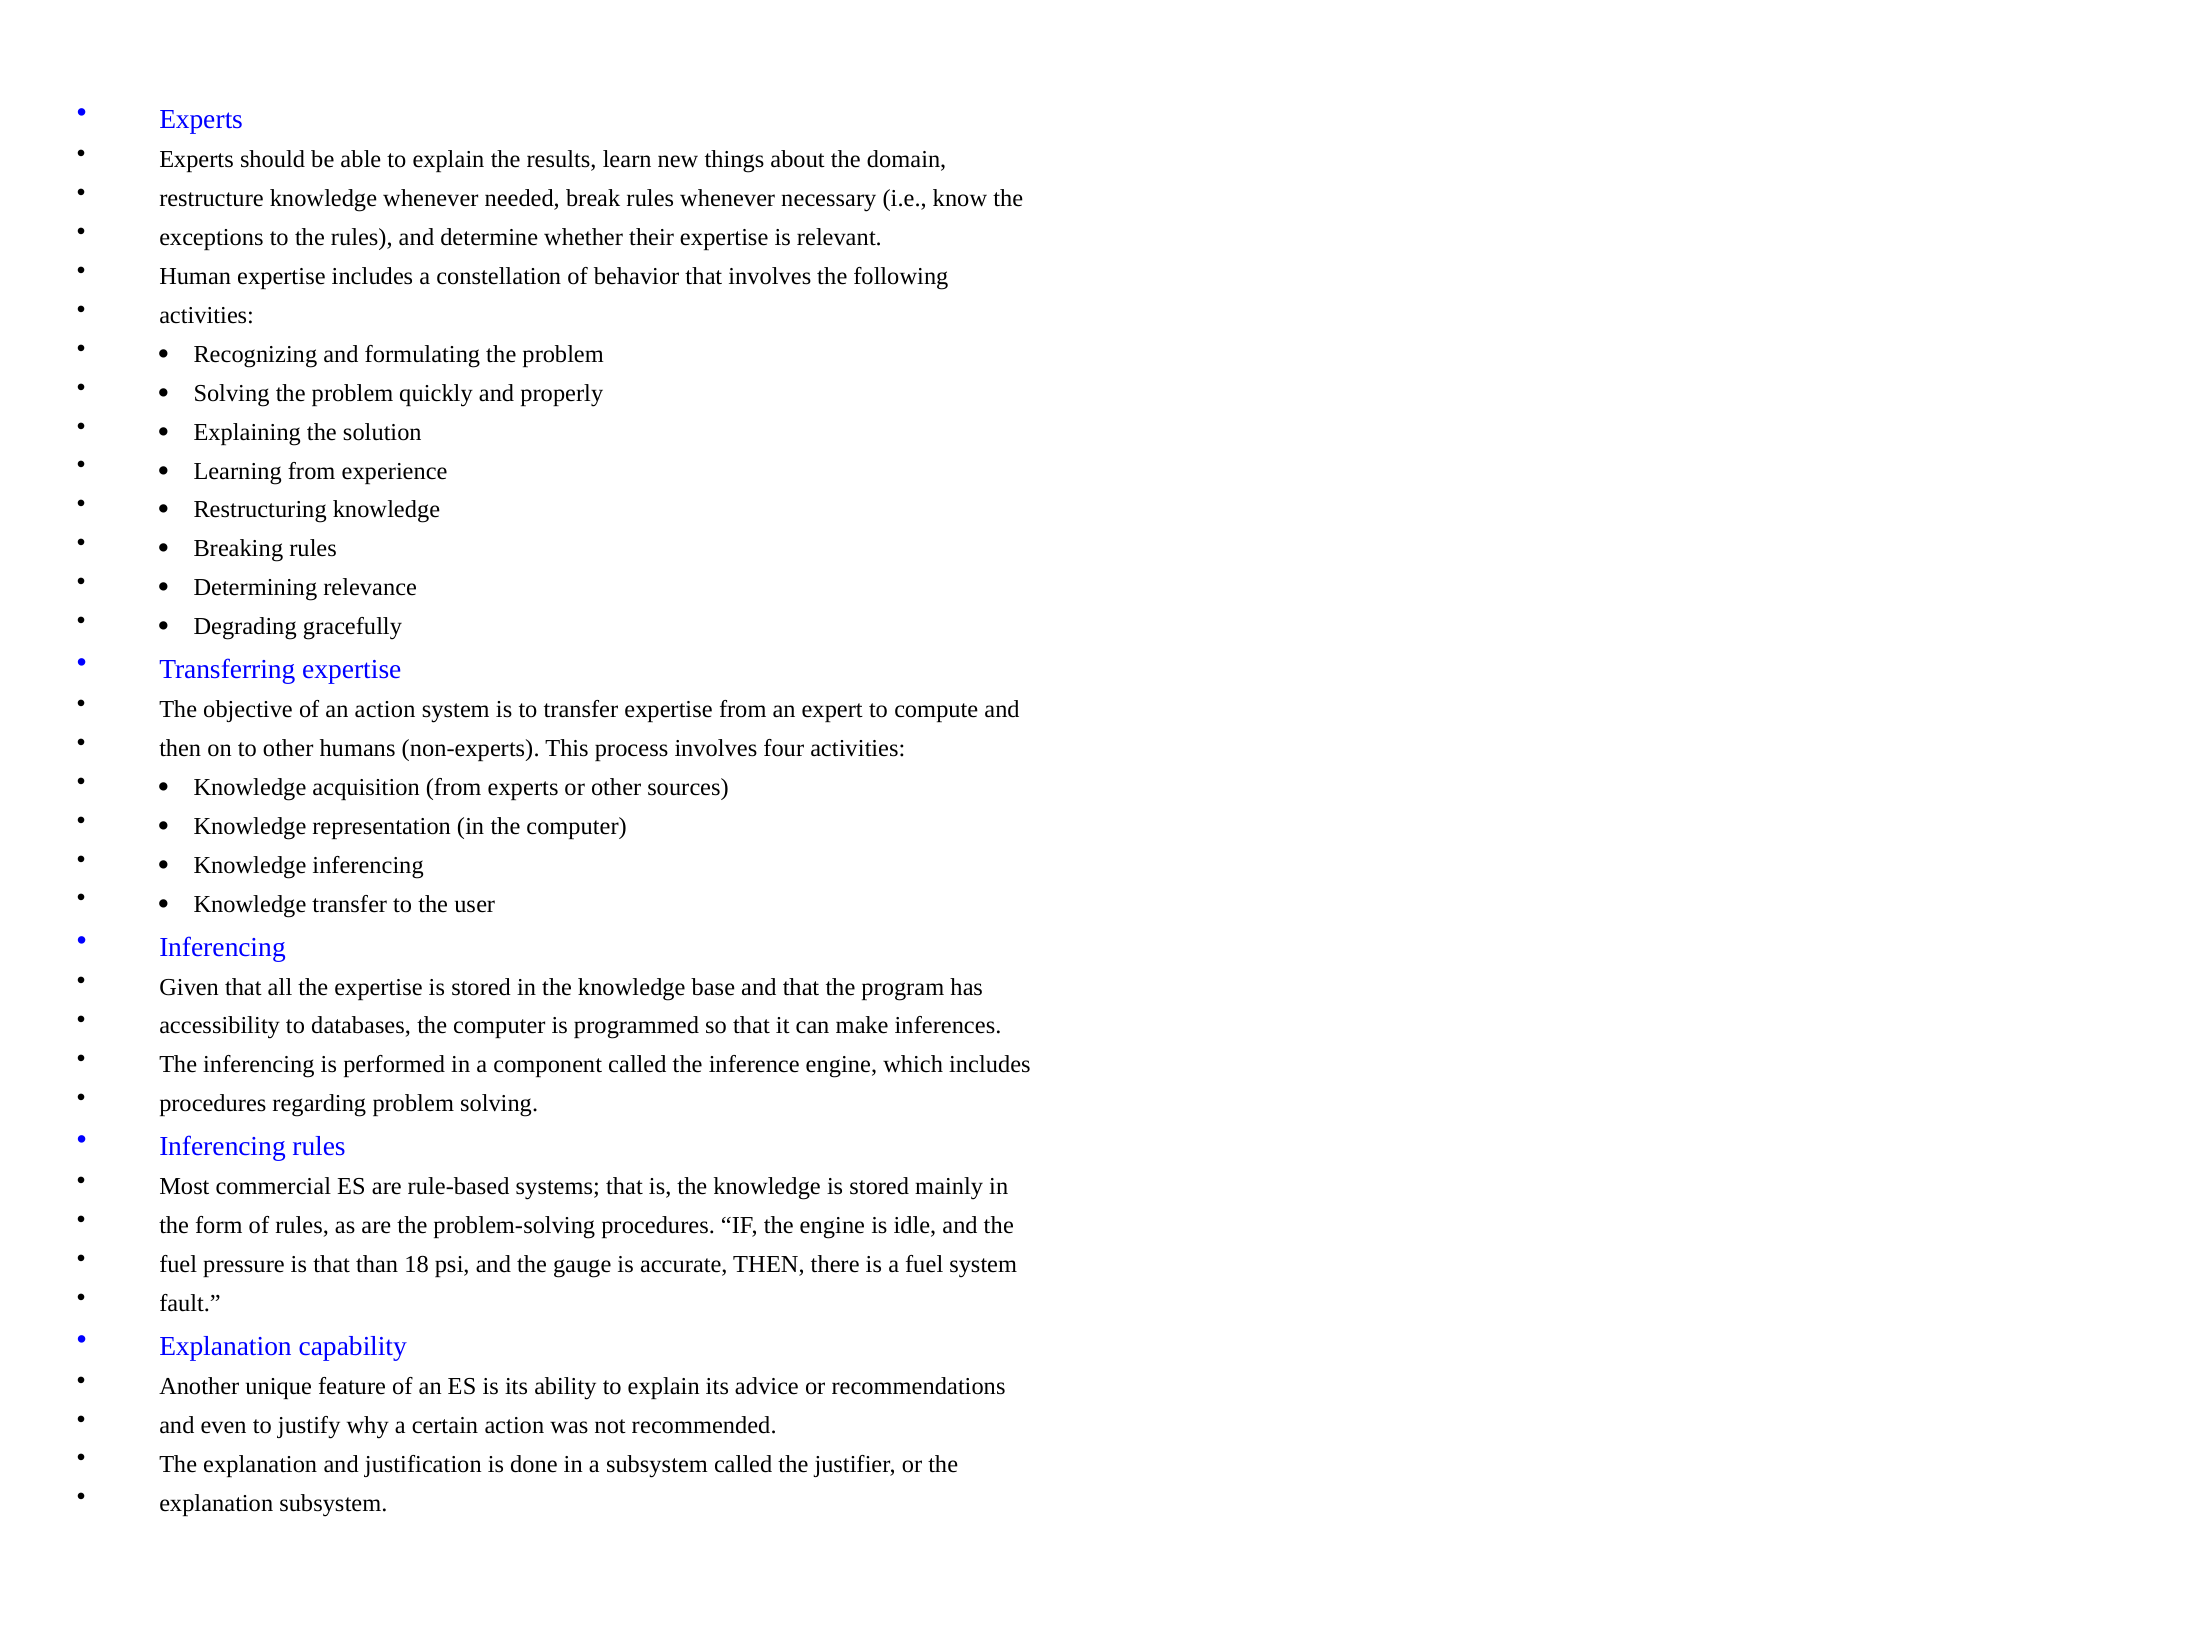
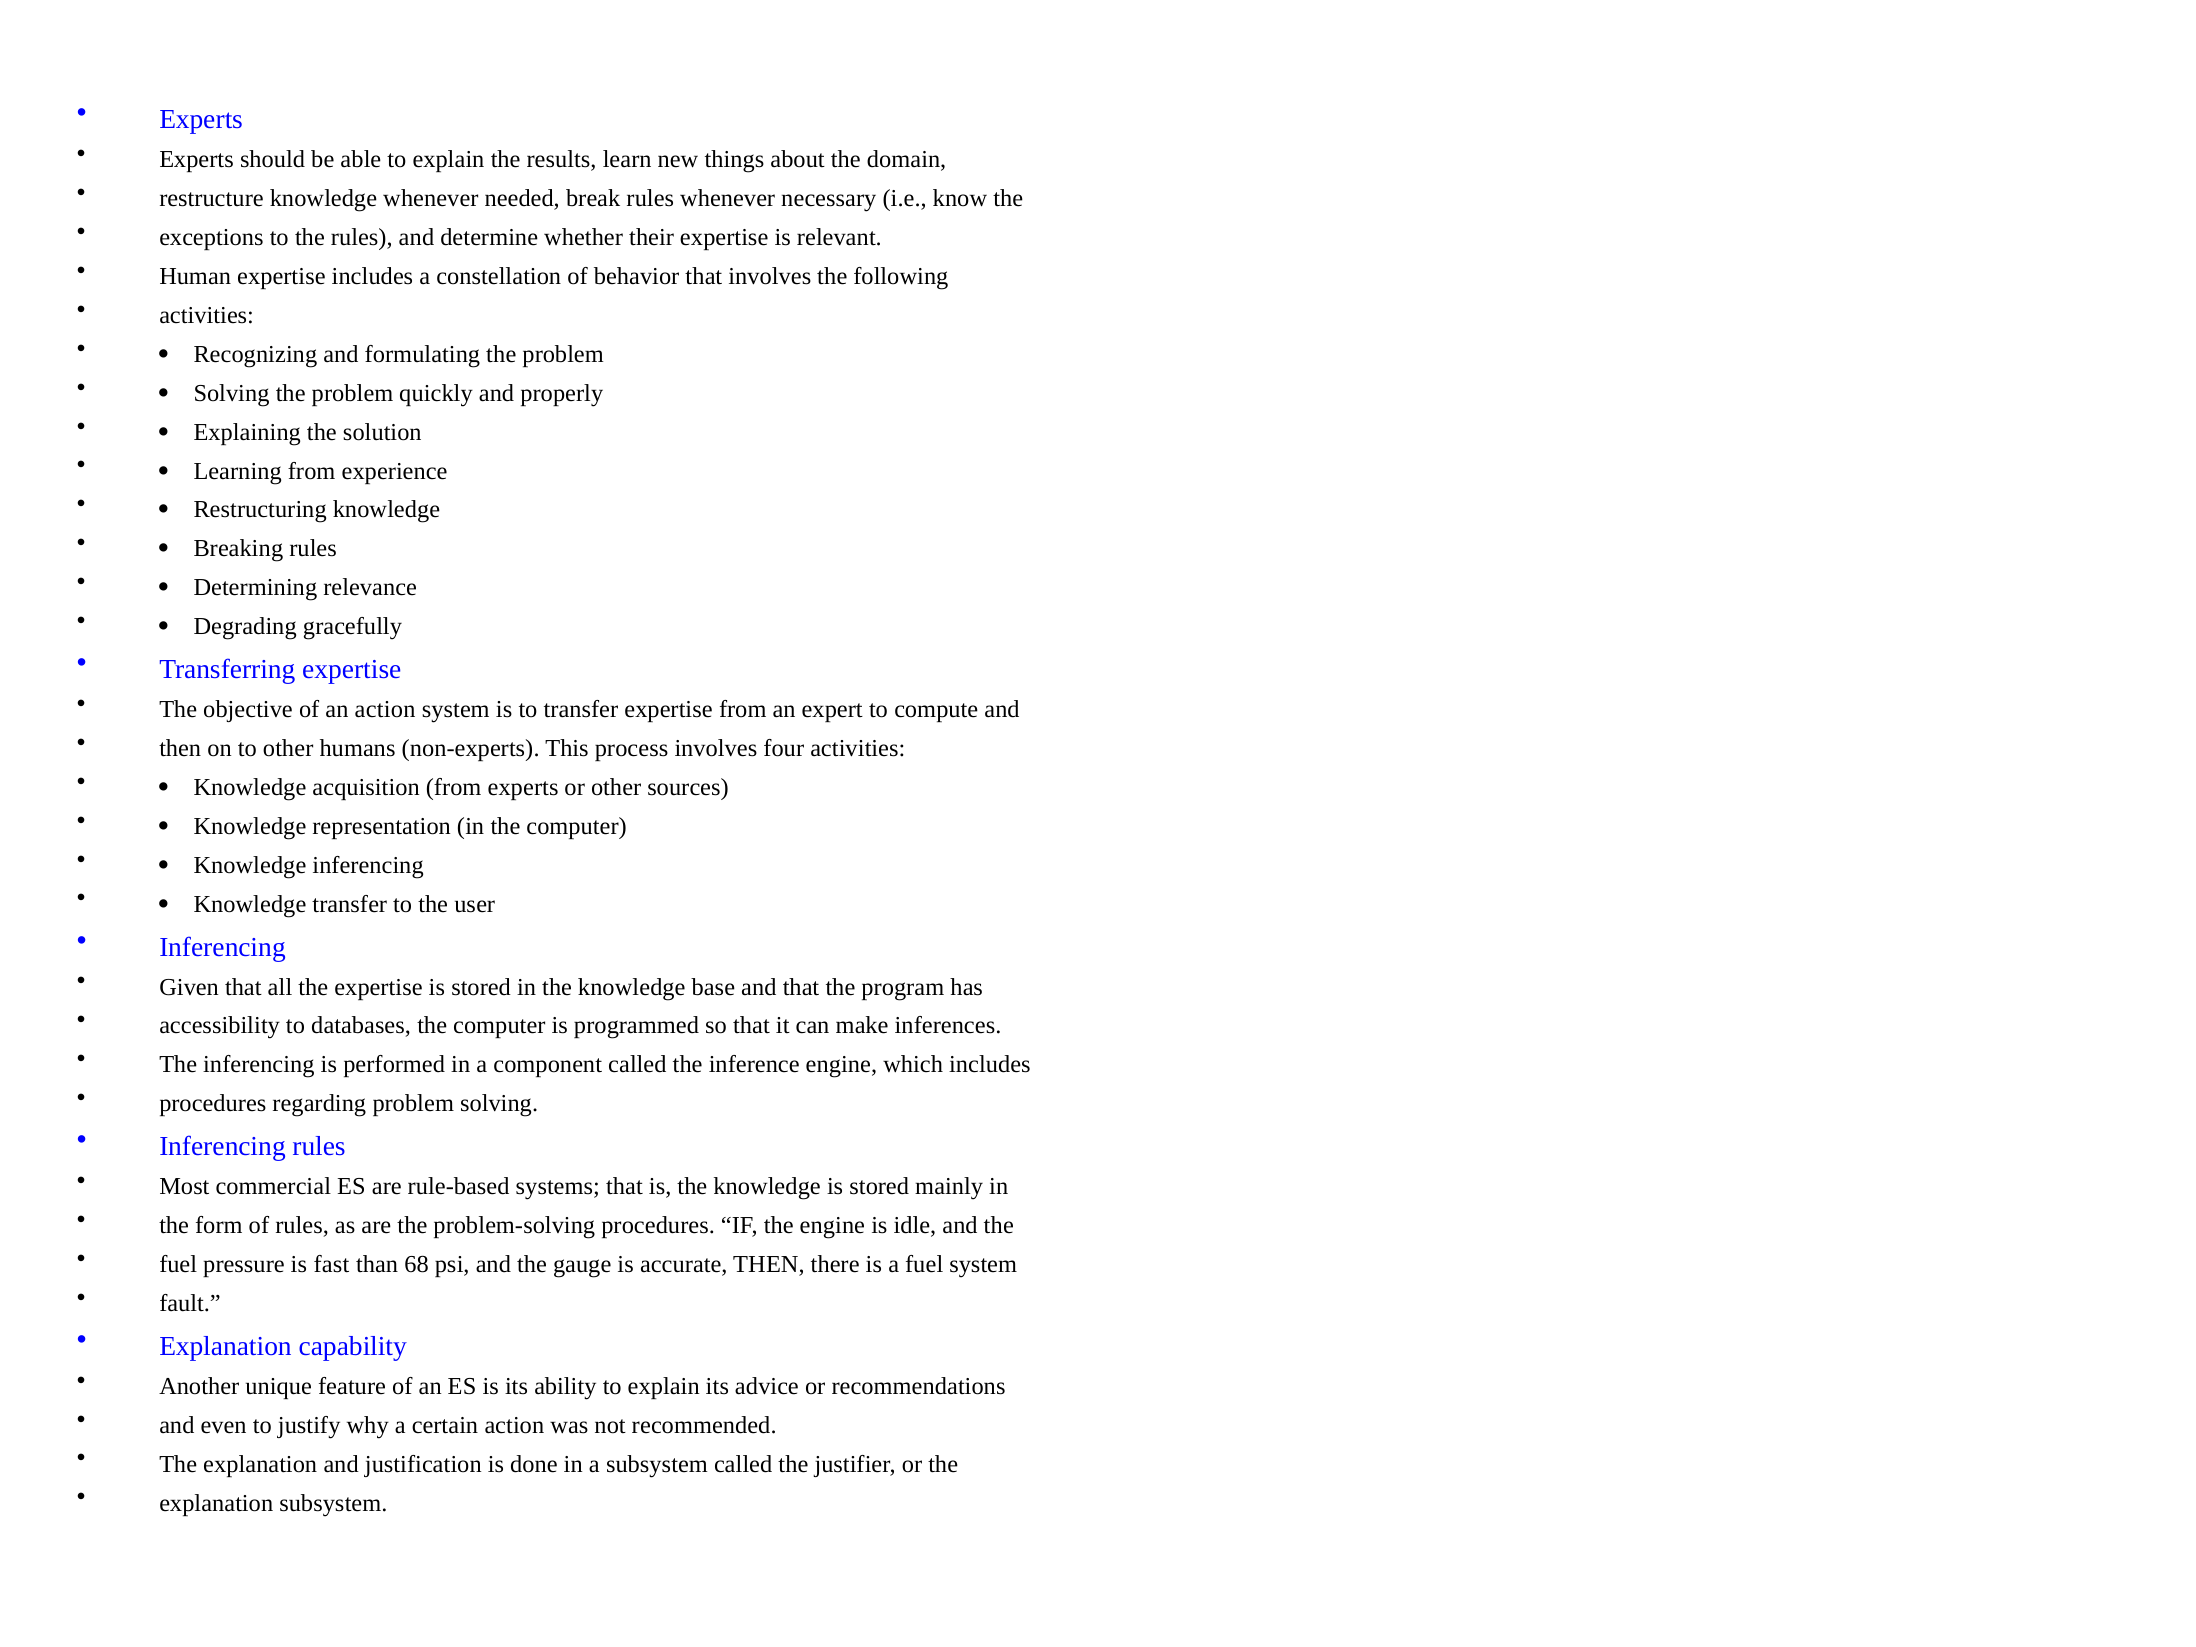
is that: that -> fast
18: 18 -> 68
